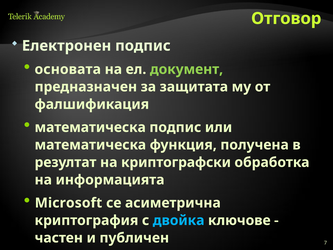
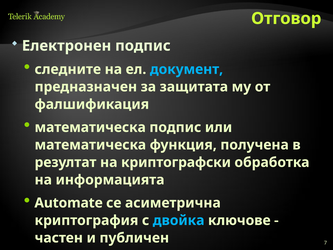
основата: основата -> следните
документ colour: light green -> light blue
Microsoft: Microsoft -> Automate
